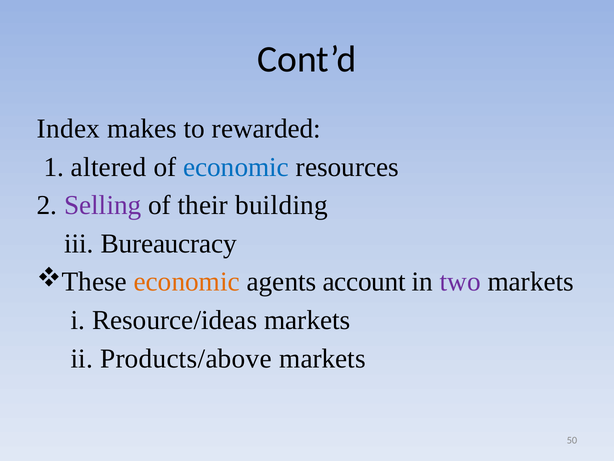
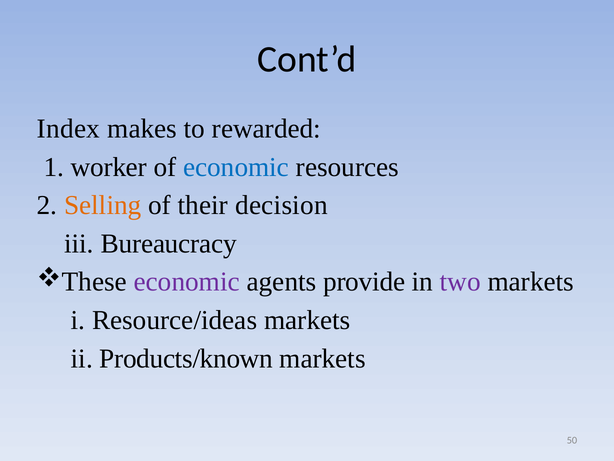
altered: altered -> worker
Selling colour: purple -> orange
building: building -> decision
economic at (187, 282) colour: orange -> purple
account: account -> provide
Products/above: Products/above -> Products/known
